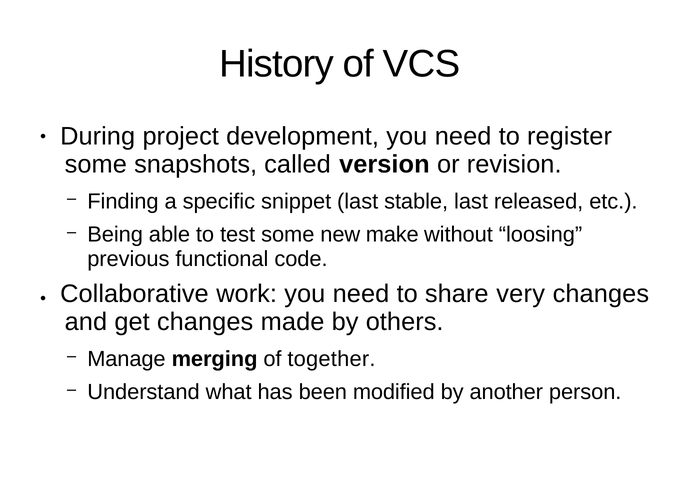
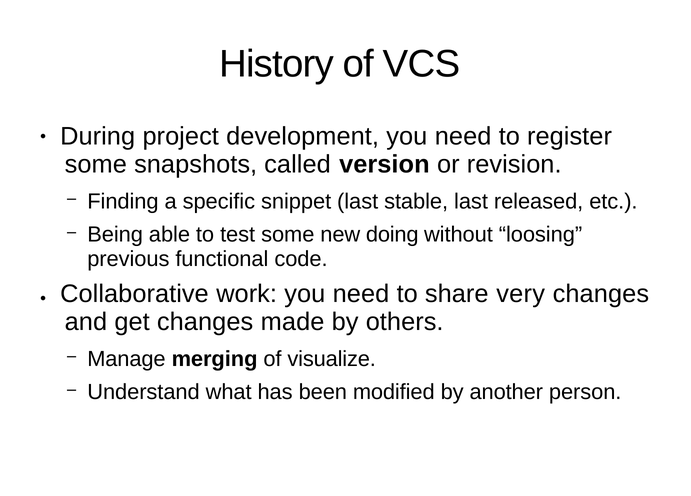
make: make -> doing
together: together -> visualize
